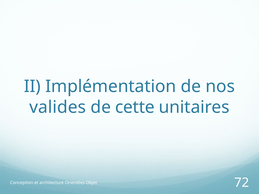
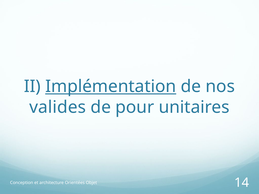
Implémentation underline: none -> present
cette: cette -> pour
72: 72 -> 14
